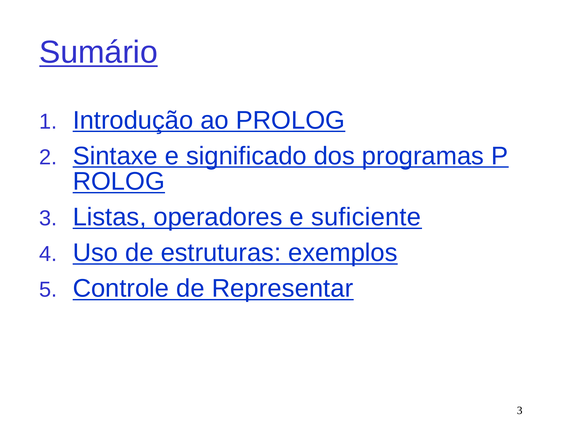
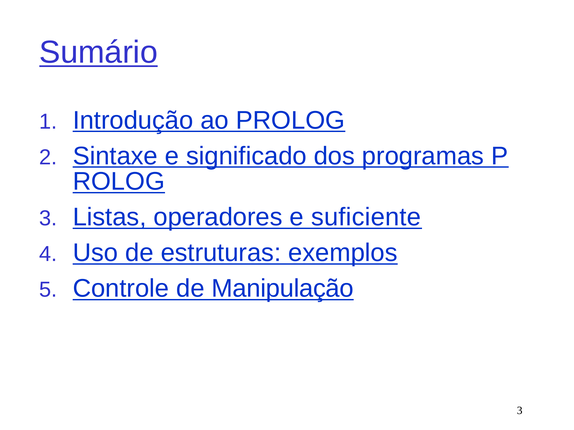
Representar: Representar -> Manipulação
